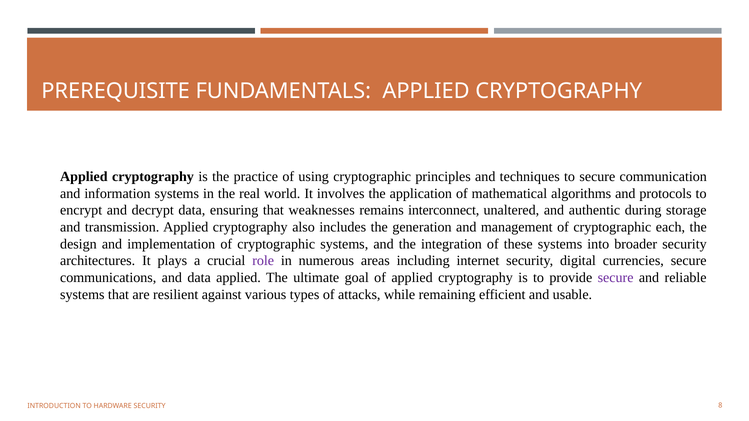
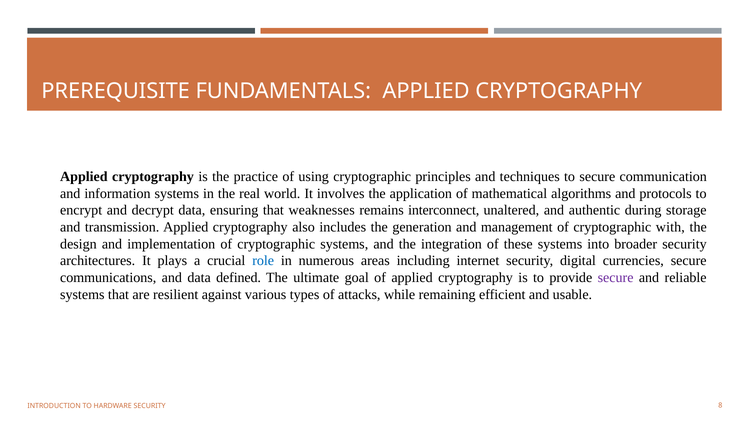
each: each -> with
role colour: purple -> blue
data applied: applied -> defined
